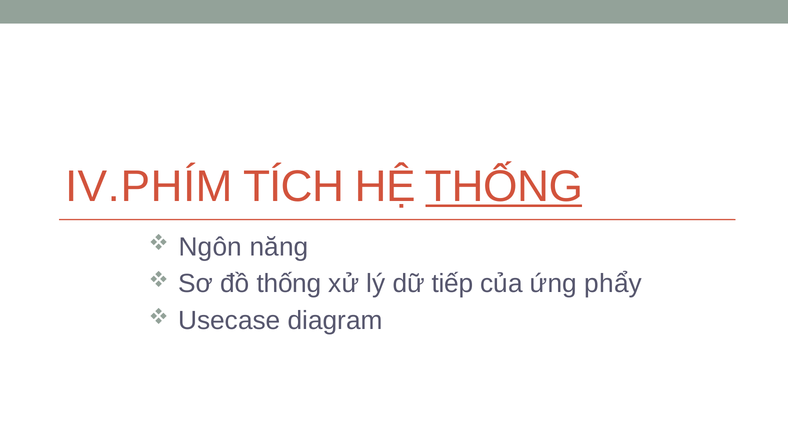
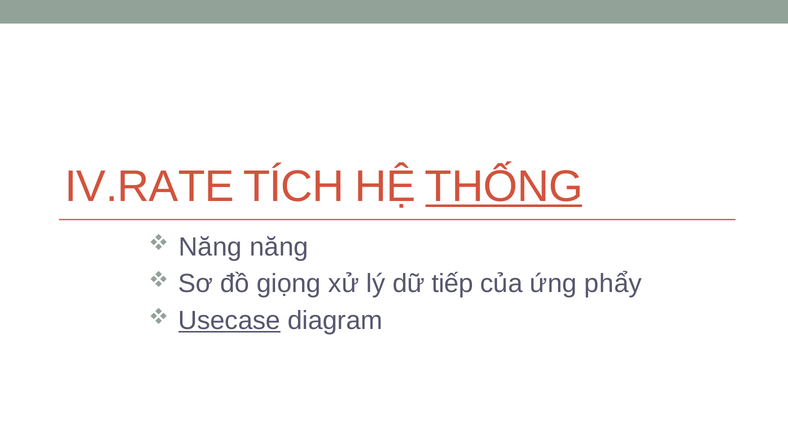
IV.PHÍM: IV.PHÍM -> IV.RATE
Ngôn at (210, 247): Ngôn -> Năng
đồ thống: thống -> giọng
Usecase underline: none -> present
